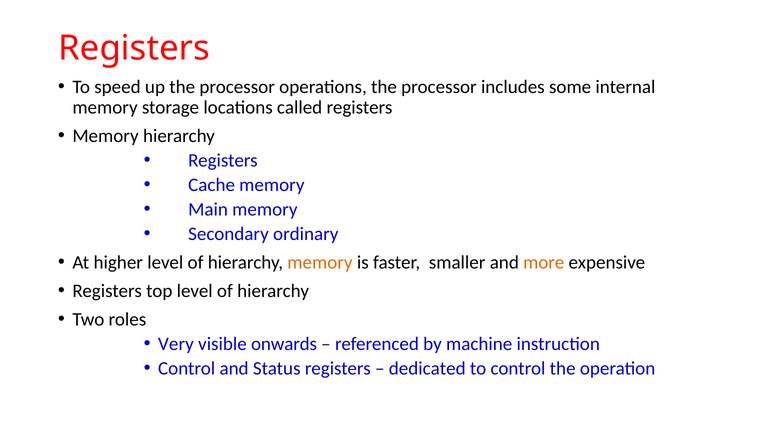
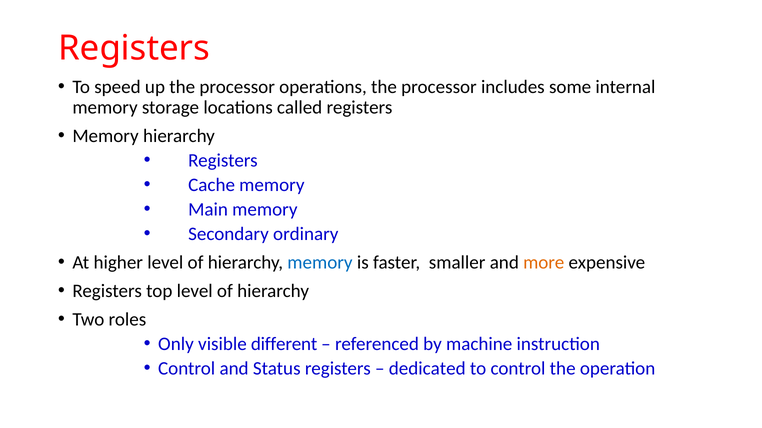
memory at (320, 263) colour: orange -> blue
Very: Very -> Only
onwards: onwards -> different
